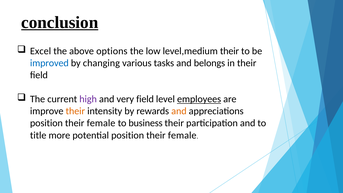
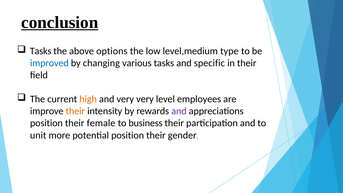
Excel at (41, 51): Excel -> Tasks
level,medium their: their -> type
belongs: belongs -> specific
high colour: purple -> orange
very field: field -> very
employees underline: present -> none
and at (179, 111) colour: orange -> purple
title: title -> unit
female at (182, 135): female -> gender
